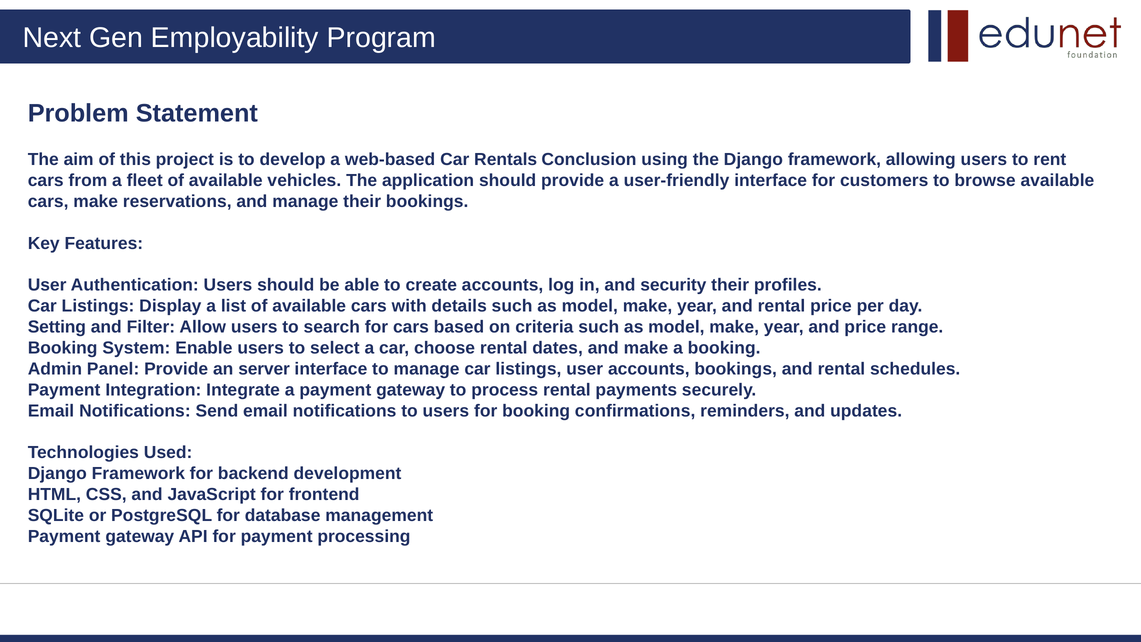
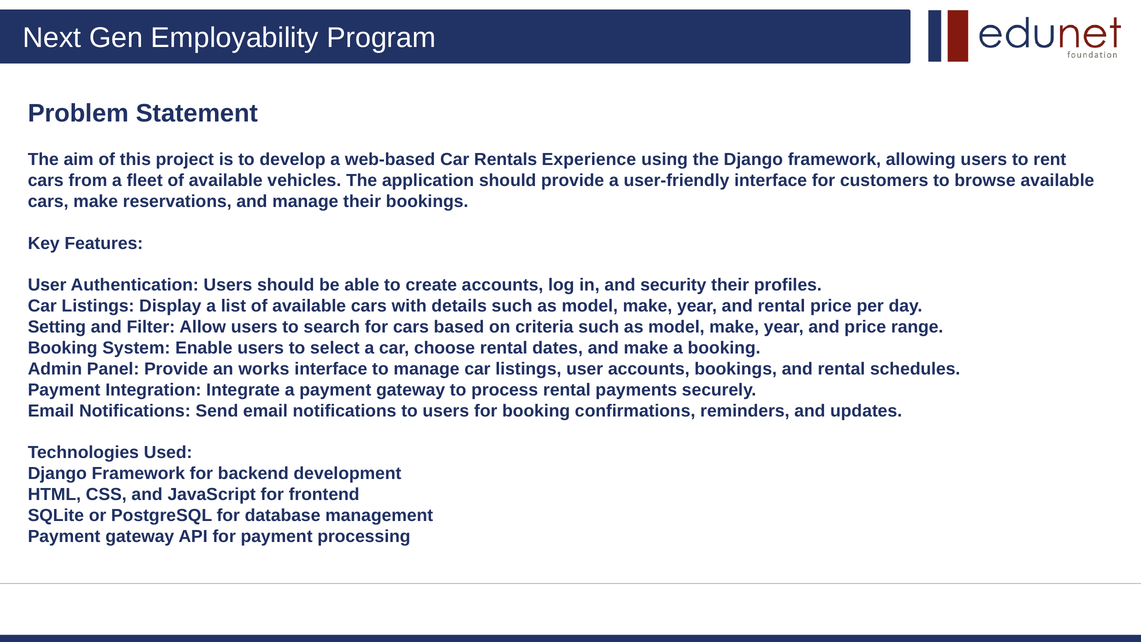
Conclusion: Conclusion -> Experience
server: server -> works
